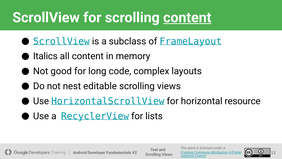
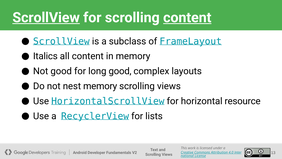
ScrollView at (46, 18) underline: none -> present
long code: code -> good
nest editable: editable -> memory
